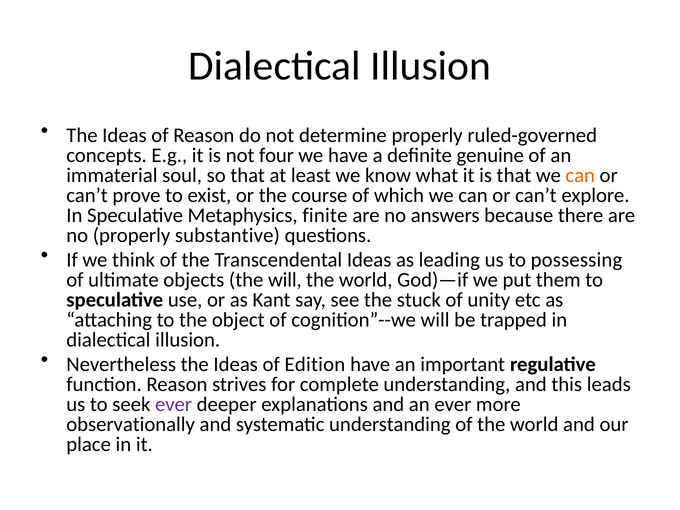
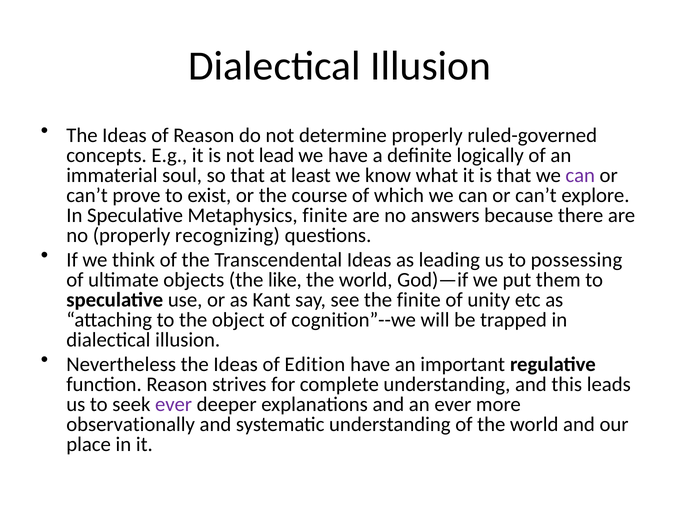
four: four -> lead
genuine: genuine -> logically
can at (580, 175) colour: orange -> purple
substantive: substantive -> recognizing
the will: will -> like
the stuck: stuck -> finite
